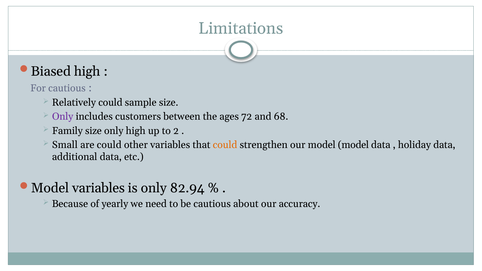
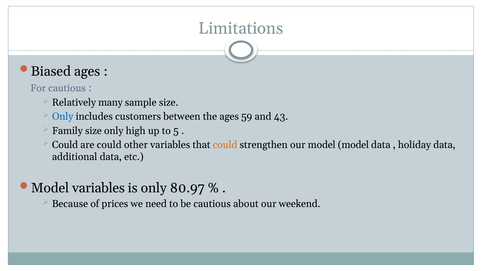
Biased high: high -> ages
Relatively could: could -> many
Only at (63, 117) colour: purple -> blue
72: 72 -> 59
68: 68 -> 43
2: 2 -> 5
Small at (65, 145): Small -> Could
82.94: 82.94 -> 80.97
yearly: yearly -> prices
accuracy: accuracy -> weekend
